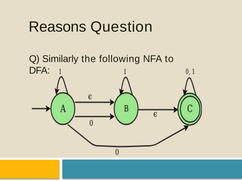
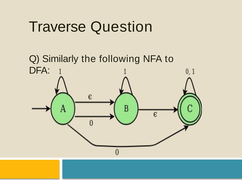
Reasons: Reasons -> Traverse
